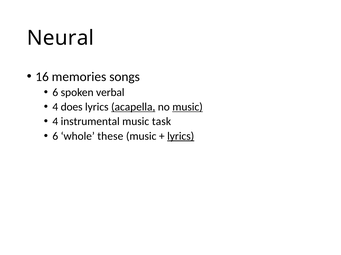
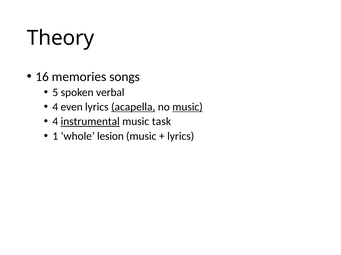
Neural: Neural -> Theory
6 at (55, 93): 6 -> 5
does: does -> even
instrumental underline: none -> present
6 at (55, 136): 6 -> 1
these: these -> lesion
lyrics at (181, 136) underline: present -> none
